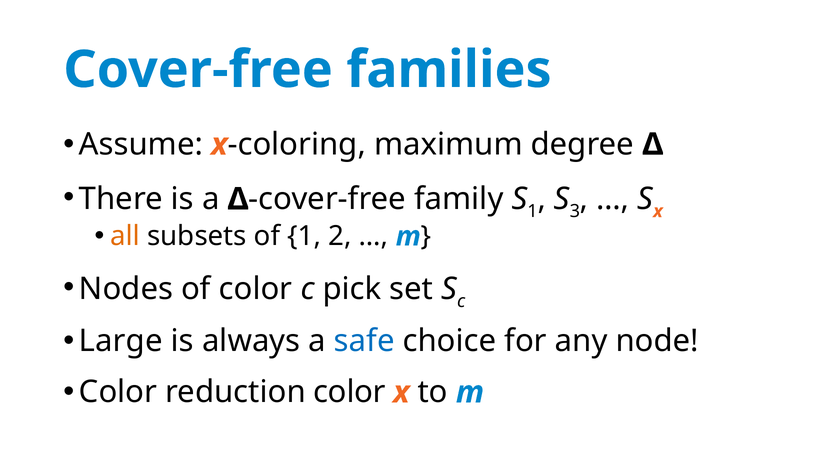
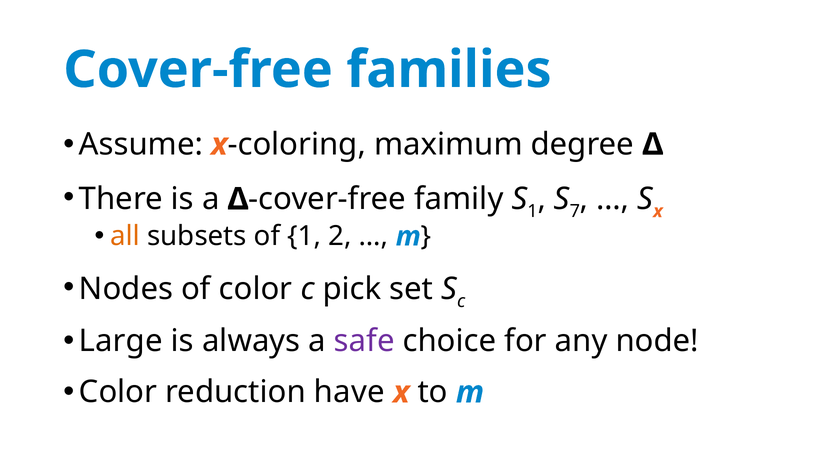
3: 3 -> 7
safe colour: blue -> purple
reduction color: color -> have
